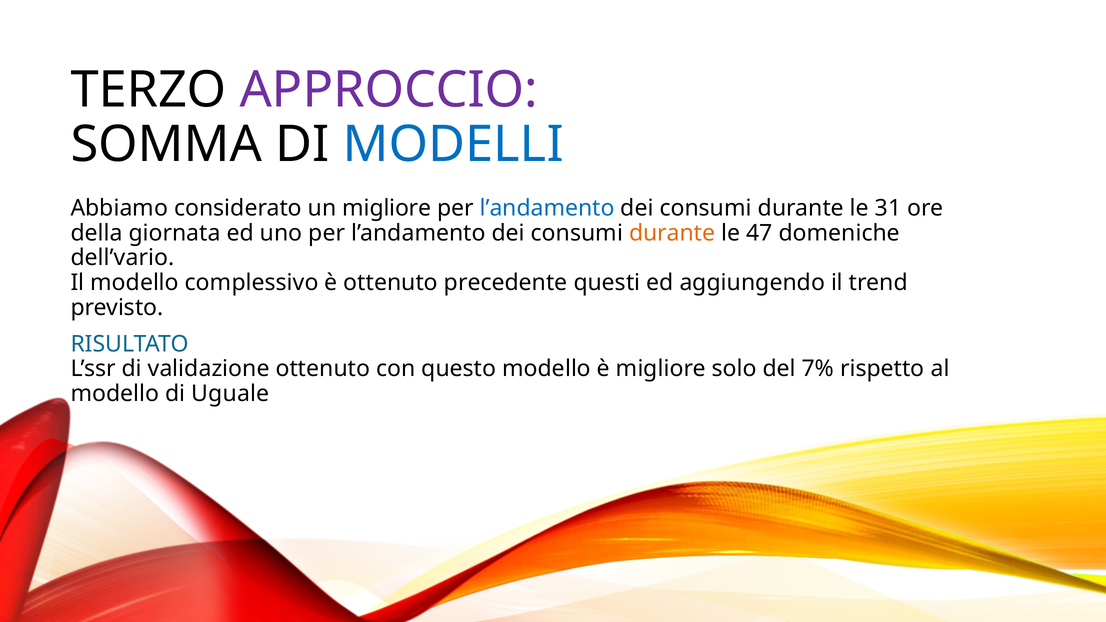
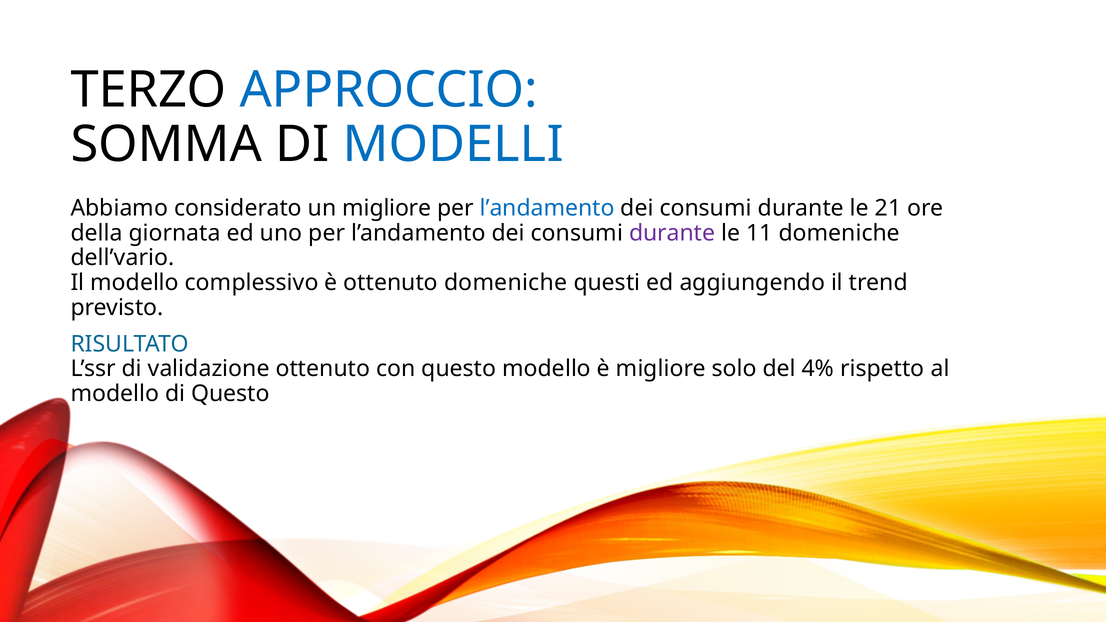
APPROCCIO colour: purple -> blue
31: 31 -> 21
durante at (672, 233) colour: orange -> purple
47: 47 -> 11
ottenuto precedente: precedente -> domeniche
7%: 7% -> 4%
di Uguale: Uguale -> Questo
